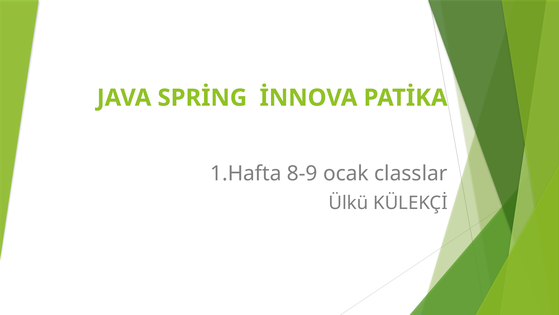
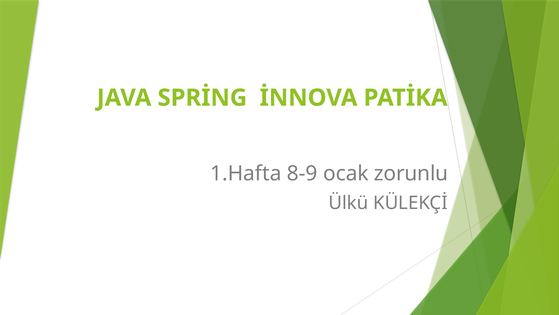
classlar: classlar -> zorunlu
